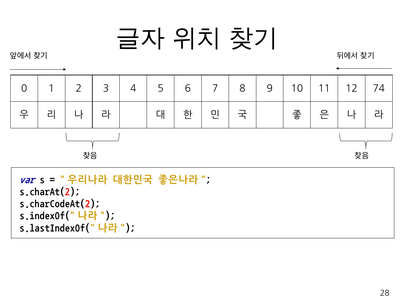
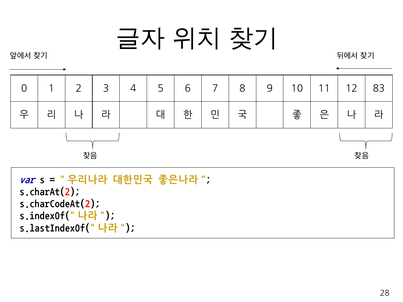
74: 74 -> 83
